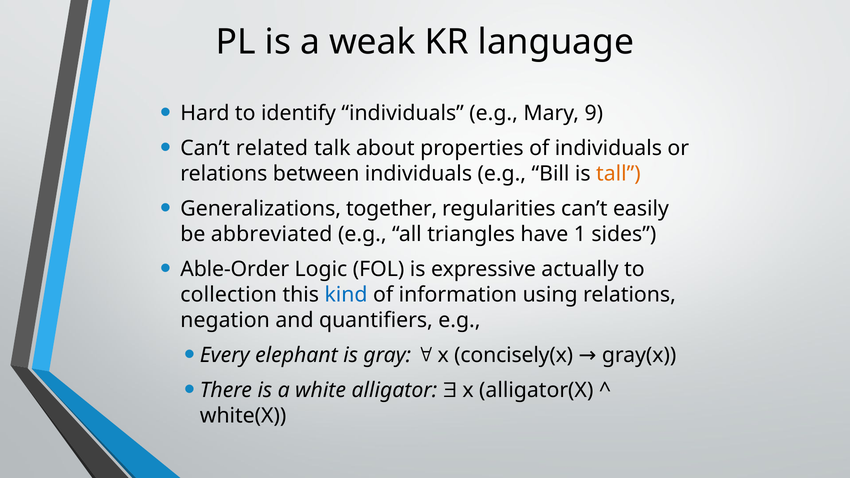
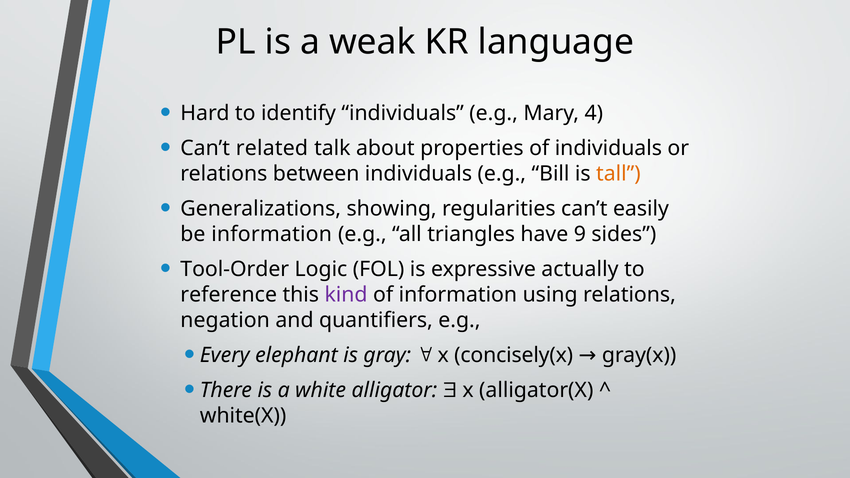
9: 9 -> 4
together: together -> showing
be abbreviated: abbreviated -> information
1: 1 -> 9
Able-Order: Able-Order -> Tool-Order
collection: collection -> reference
kind colour: blue -> purple
